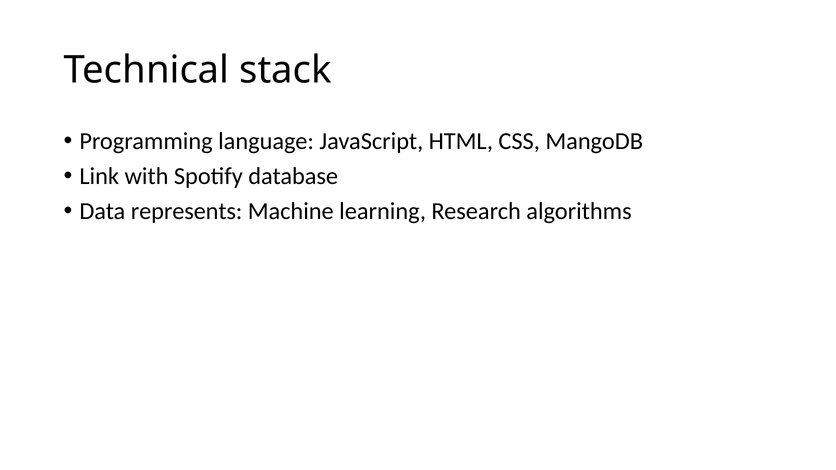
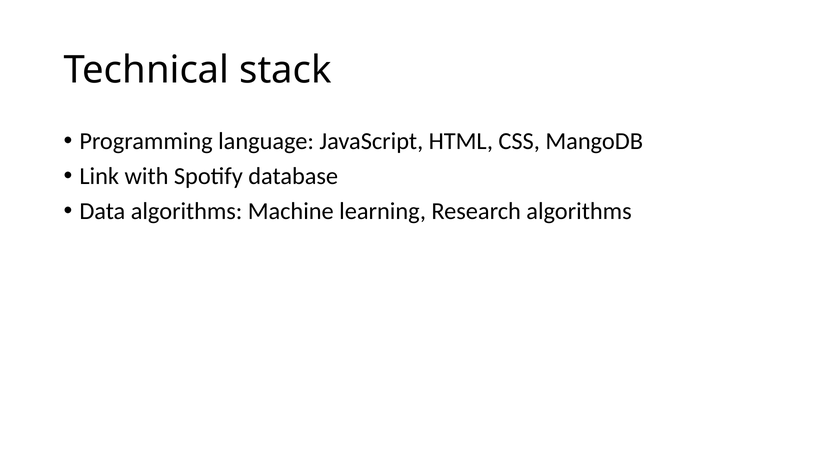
Data represents: represents -> algorithms
